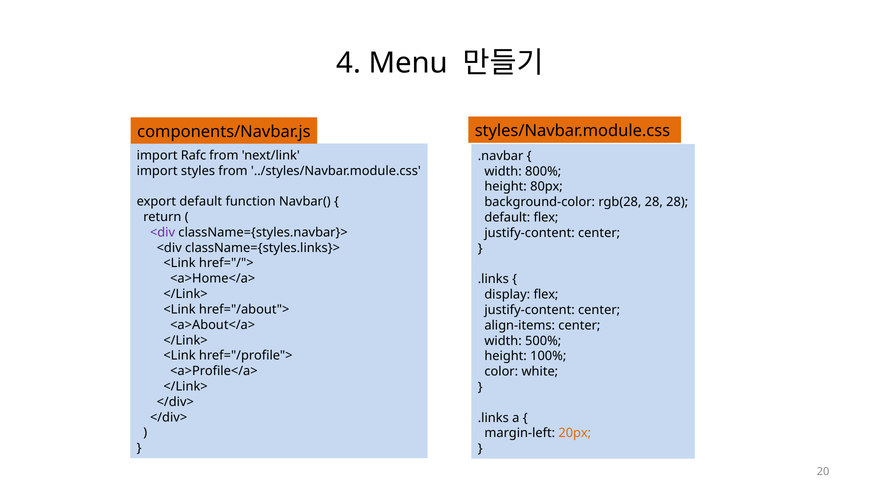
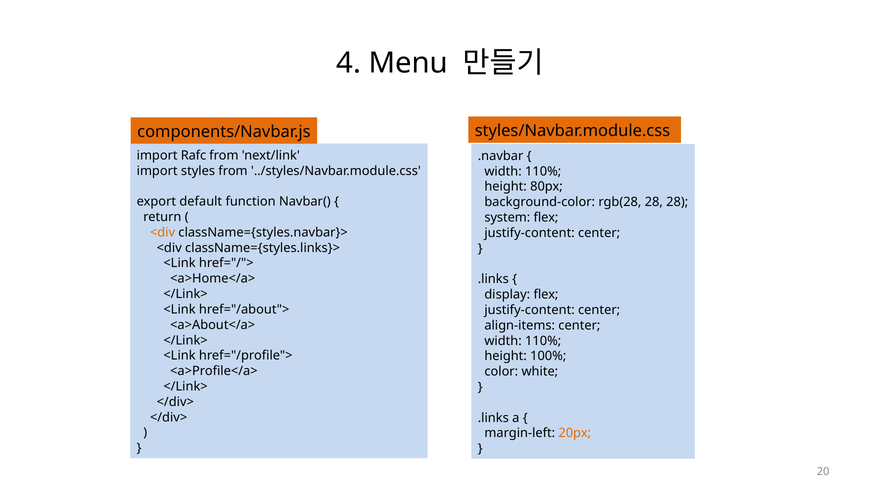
800% at (543, 171): 800% -> 110%
default at (507, 218): default -> system
<div at (163, 232) colour: purple -> orange
500% at (543, 341): 500% -> 110%
